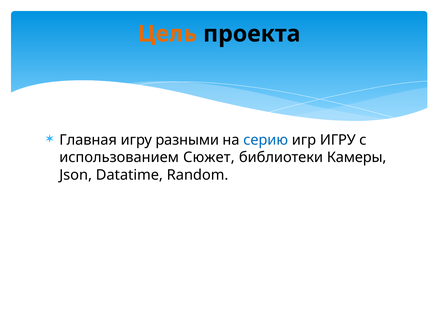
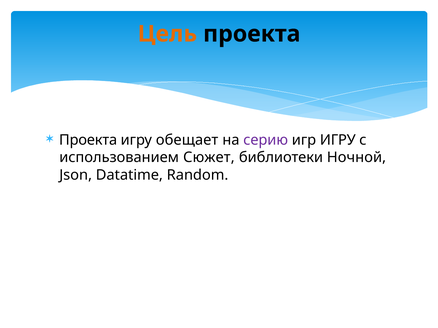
Главная at (88, 140): Главная -> Проекта
разными: разными -> обещает
серию colour: blue -> purple
Камеры: Камеры -> Ночной
